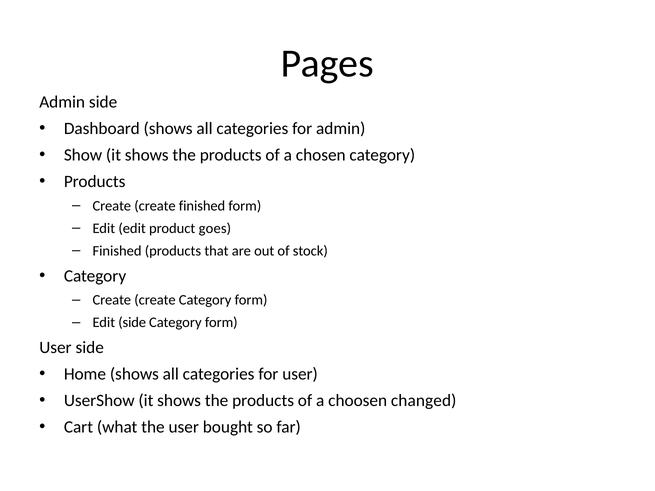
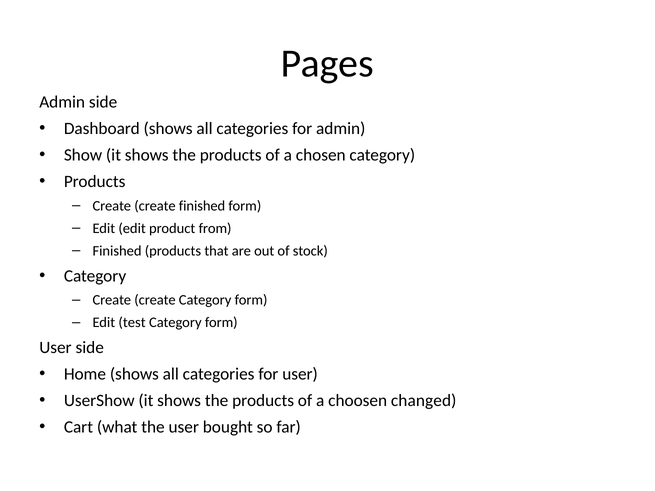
goes: goes -> from
Edit side: side -> test
